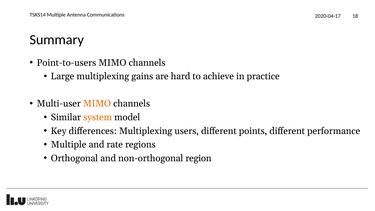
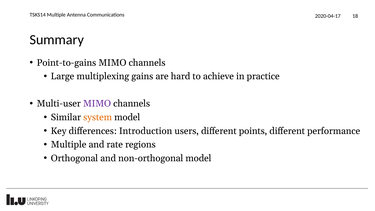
Point-to-users: Point-to-users -> Point-to-gains
MIMO at (97, 104) colour: orange -> purple
differences Multiplexing: Multiplexing -> Introduction
non-orthogonal region: region -> model
